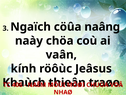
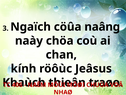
vaân: vaân -> chan
